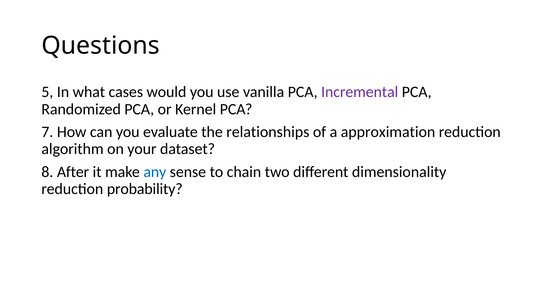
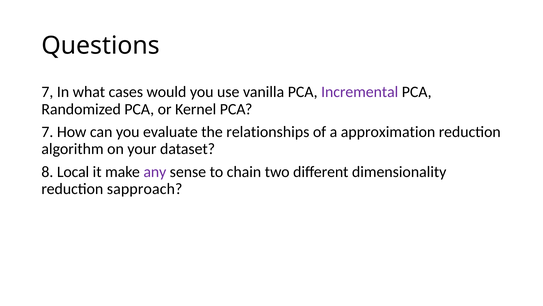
5 at (47, 92): 5 -> 7
After: After -> Local
any colour: blue -> purple
probability: probability -> sapproach
